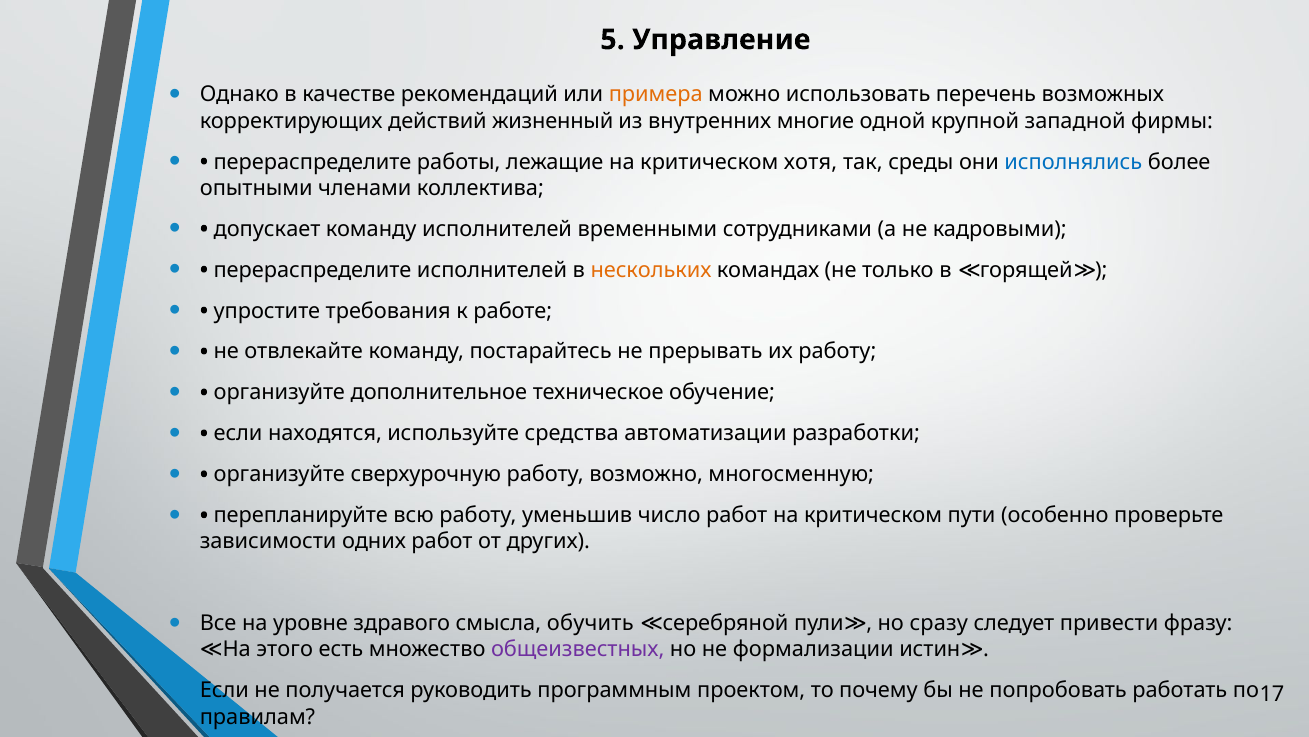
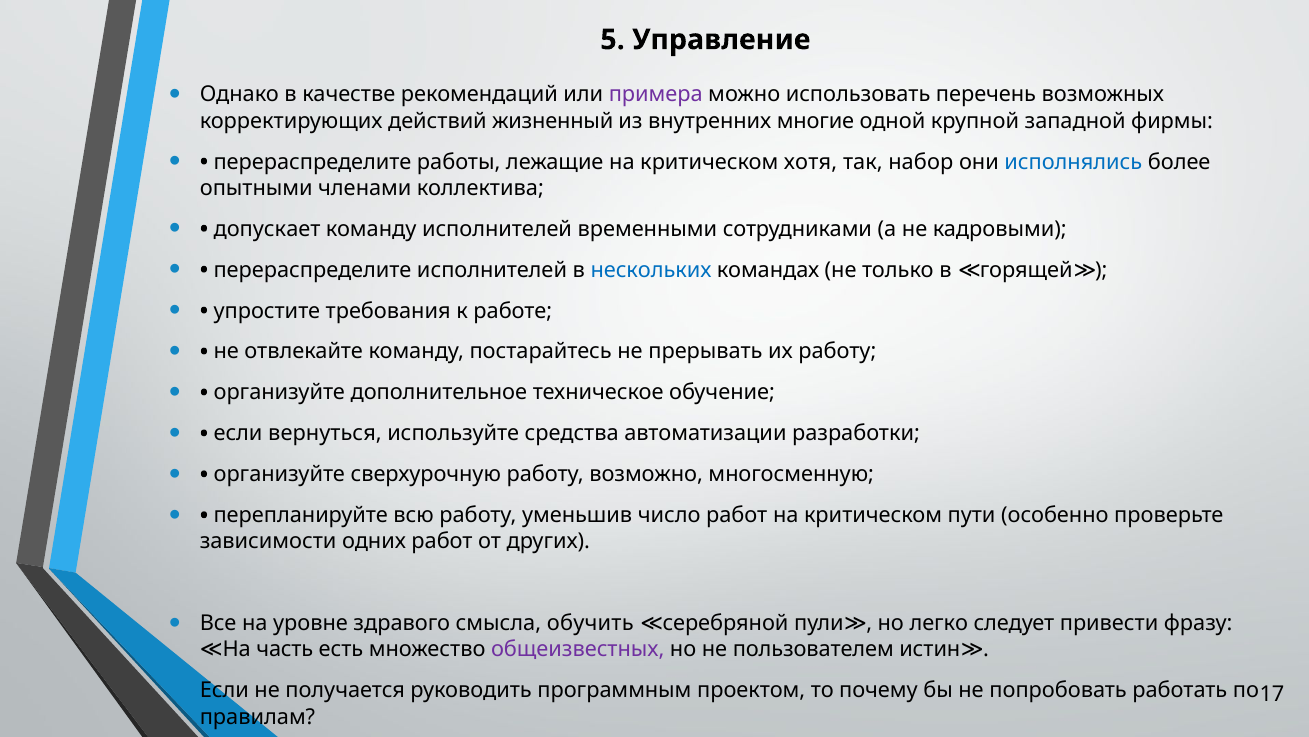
примера colour: orange -> purple
среды: среды -> набор
нескольких colour: orange -> blue
находятся: находятся -> вернуться
сразу: сразу -> легко
этого: этого -> часть
формализации: формализации -> пользователем
